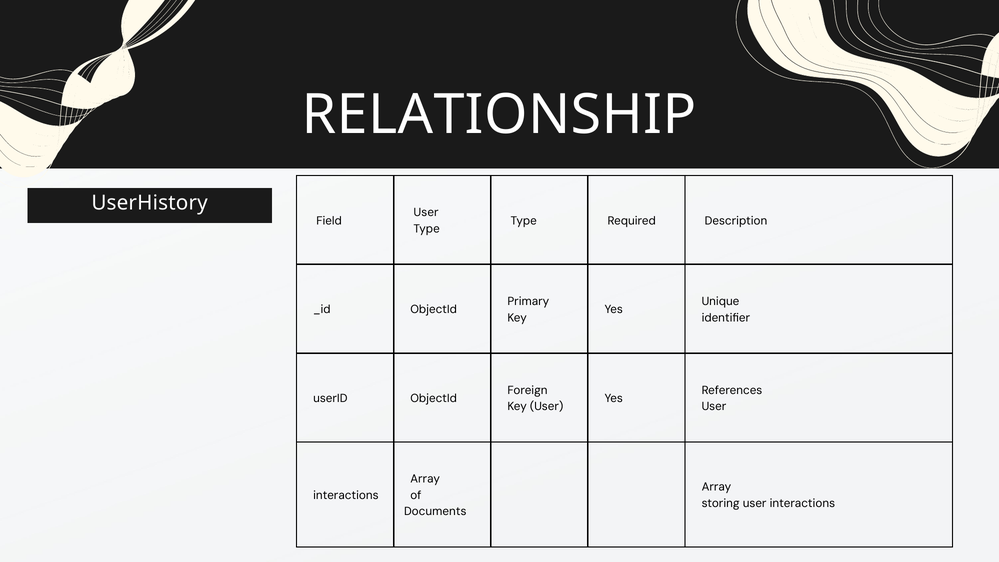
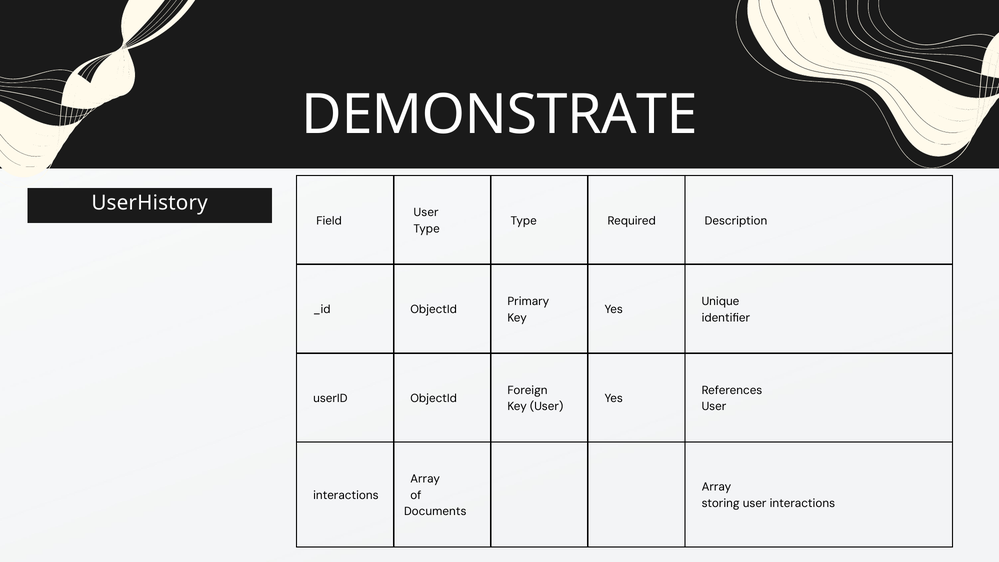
RELATIONSHIP: RELATIONSHIP -> DEMONSTRATE
